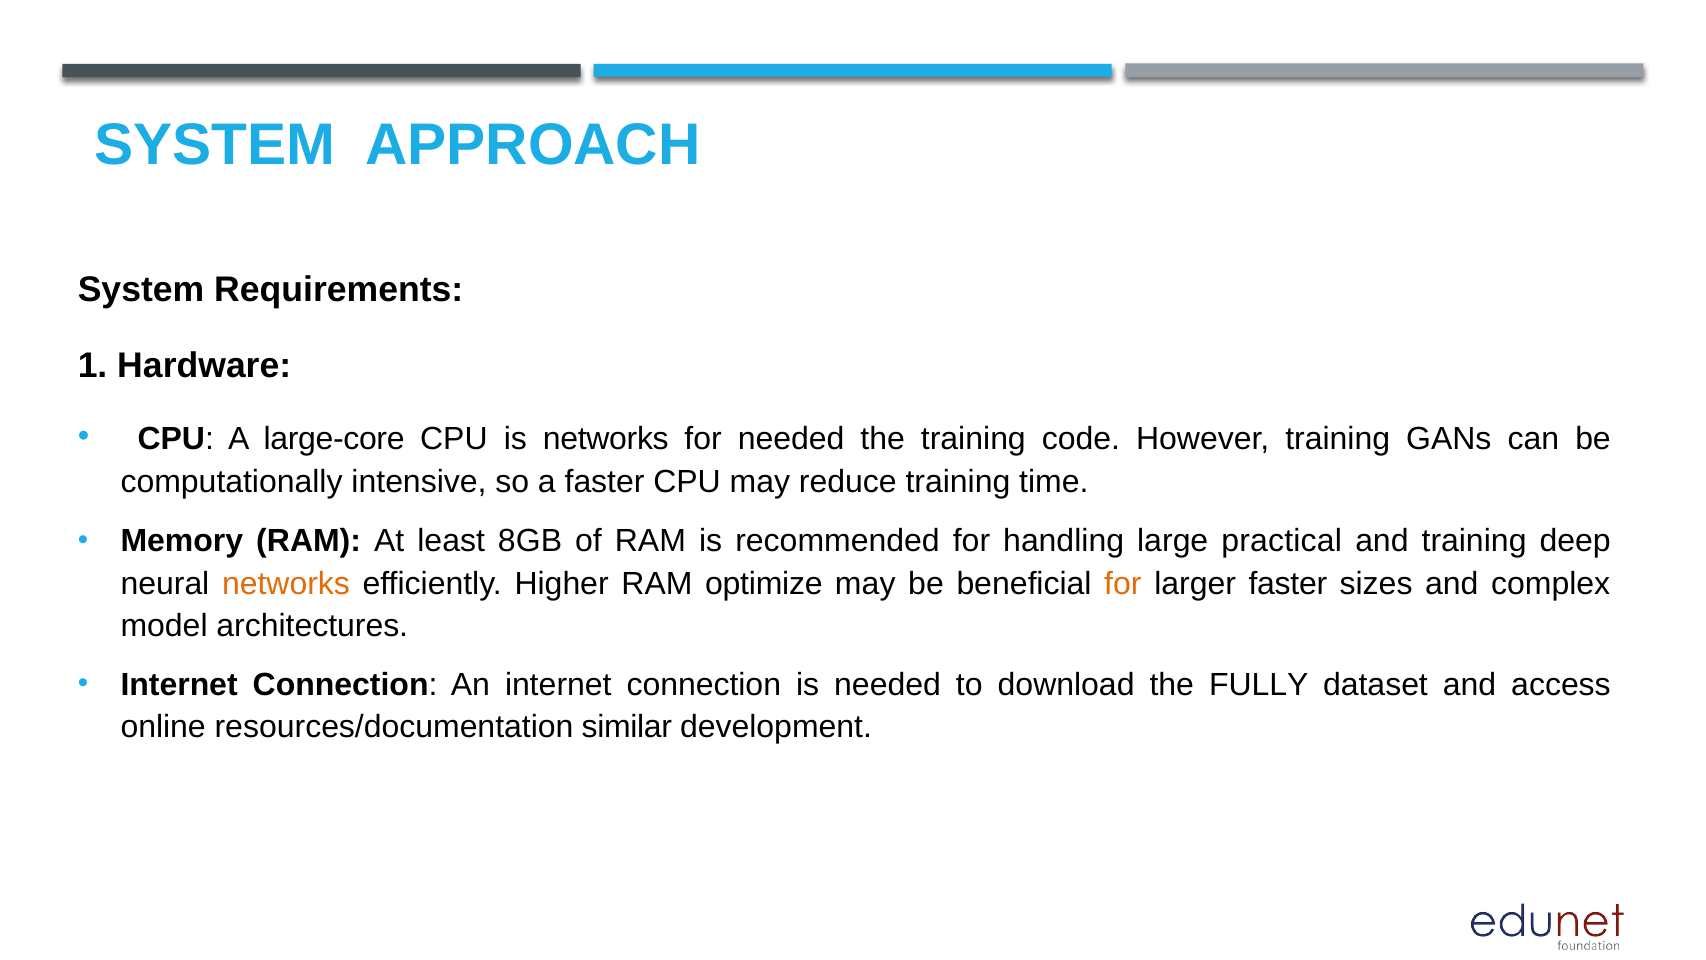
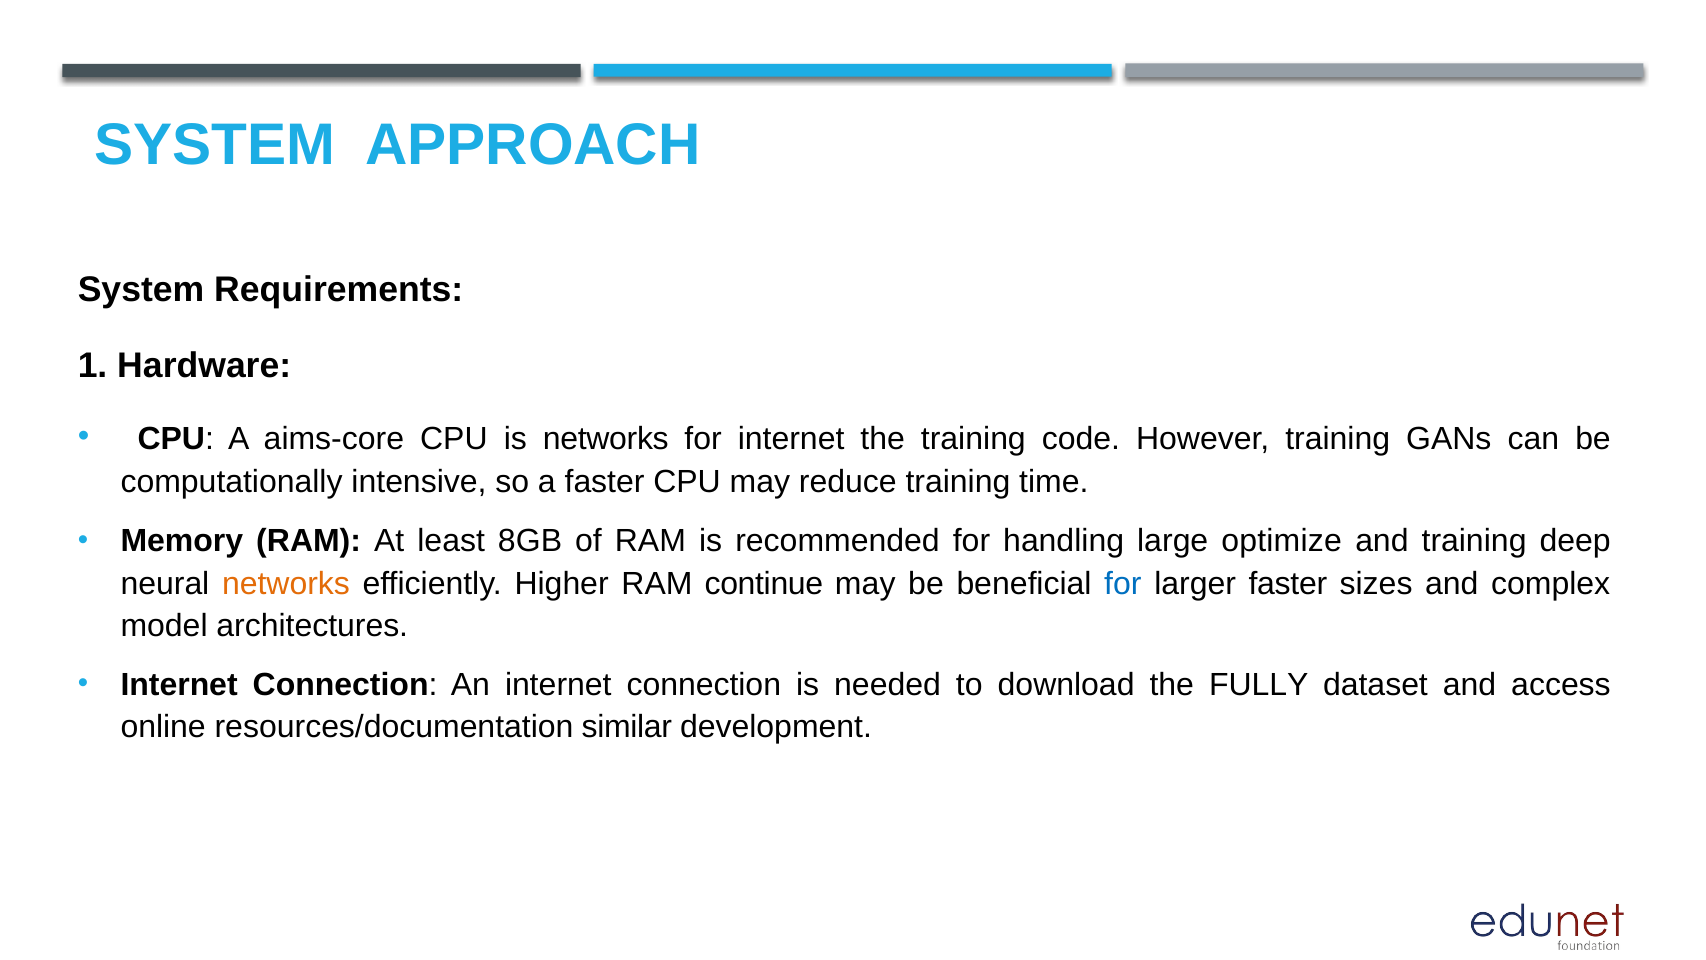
large-core: large-core -> aims-core
for needed: needed -> internet
practical: practical -> optimize
optimize: optimize -> continue
for at (1123, 583) colour: orange -> blue
